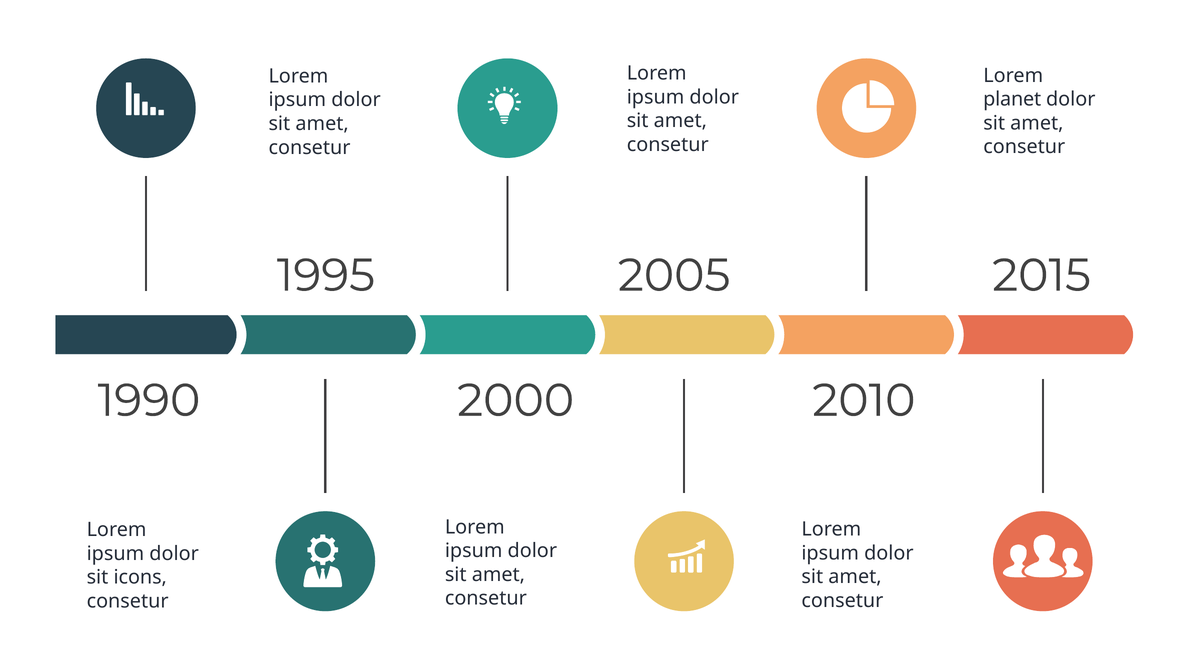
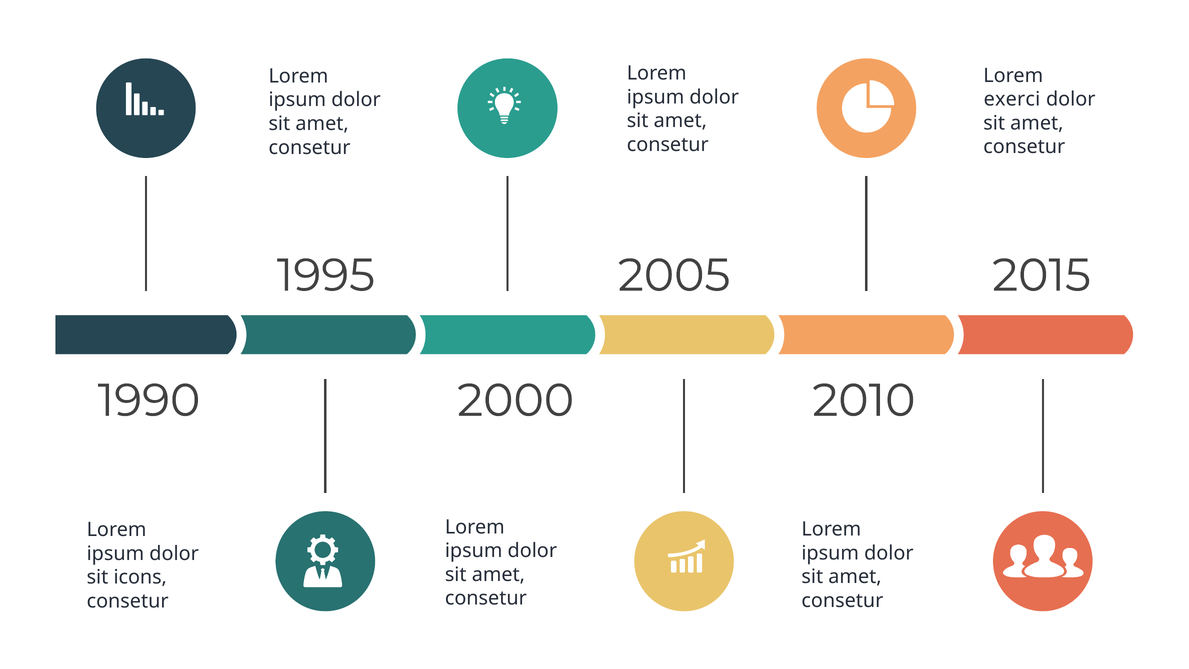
planet: planet -> exerci
